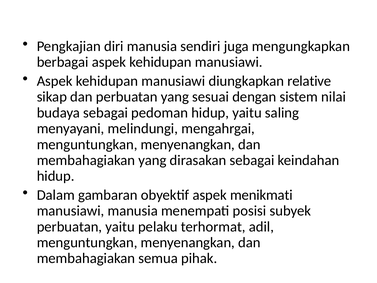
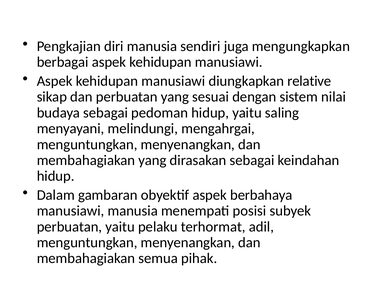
menikmati: menikmati -> berbahaya
